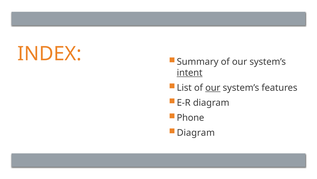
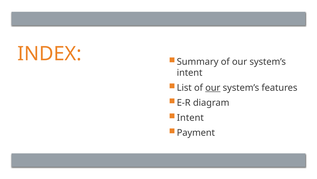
intent at (190, 73) underline: present -> none
Phone at (190, 117): Phone -> Intent
Diagram at (196, 132): Diagram -> Payment
